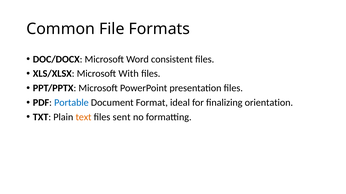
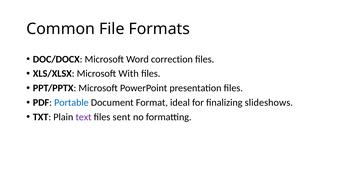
consistent: consistent -> correction
orientation: orientation -> slideshows
text colour: orange -> purple
